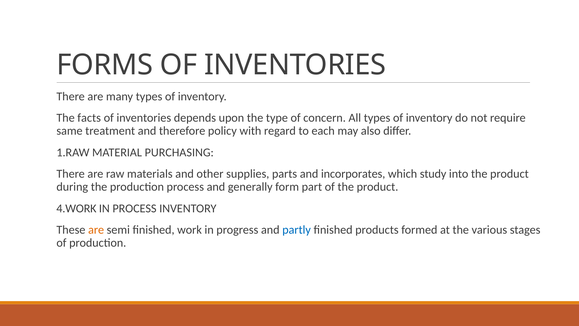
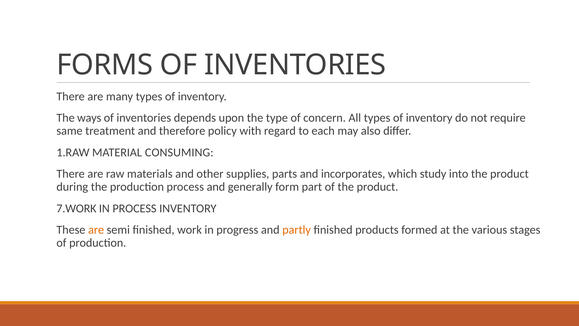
facts: facts -> ways
PURCHASING: PURCHASING -> CONSUMING
4.WORK: 4.WORK -> 7.WORK
partly colour: blue -> orange
